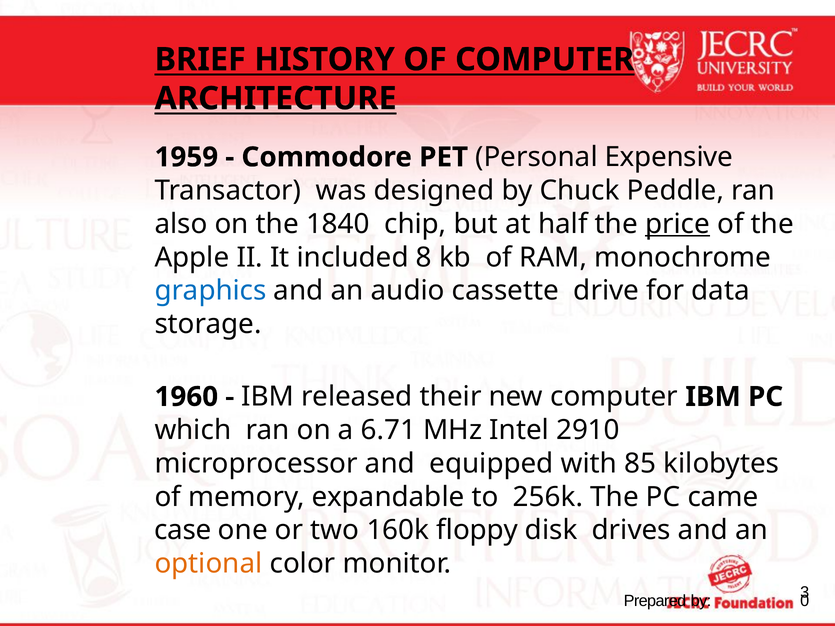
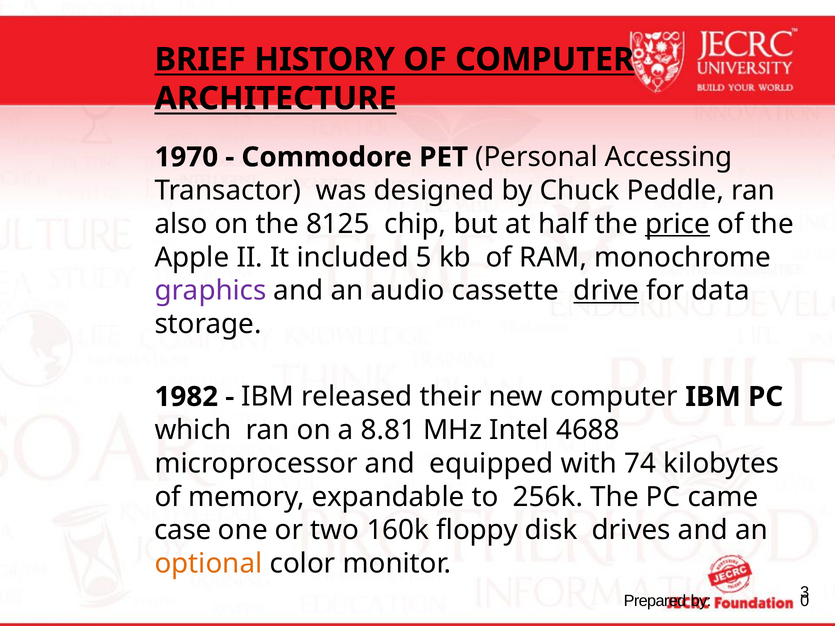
1959: 1959 -> 1970
Expensive: Expensive -> Accessing
1840: 1840 -> 8125
8: 8 -> 5
graphics colour: blue -> purple
drive underline: none -> present
1960: 1960 -> 1982
6.71: 6.71 -> 8.81
2910: 2910 -> 4688
85: 85 -> 74
